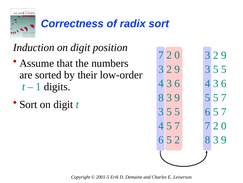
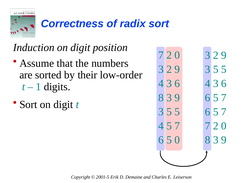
9 5: 5 -> 6
5 2: 2 -> 0
